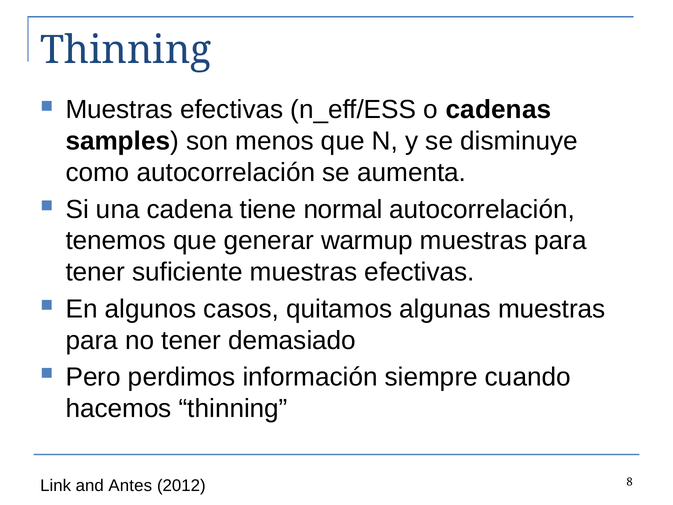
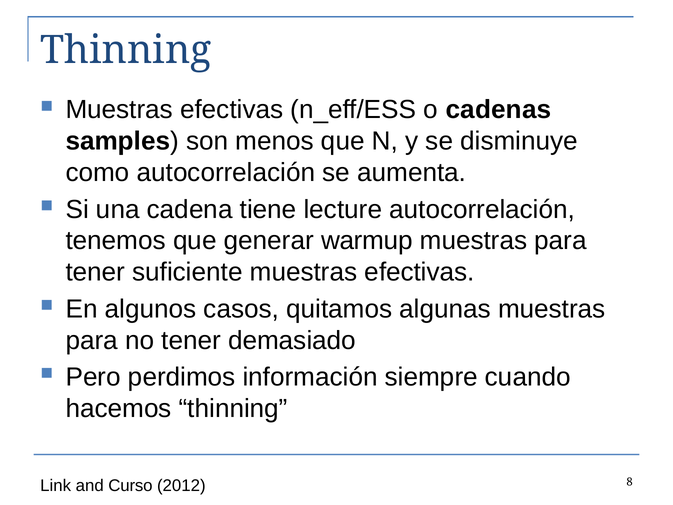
normal: normal -> lecture
Antes: Antes -> Curso
